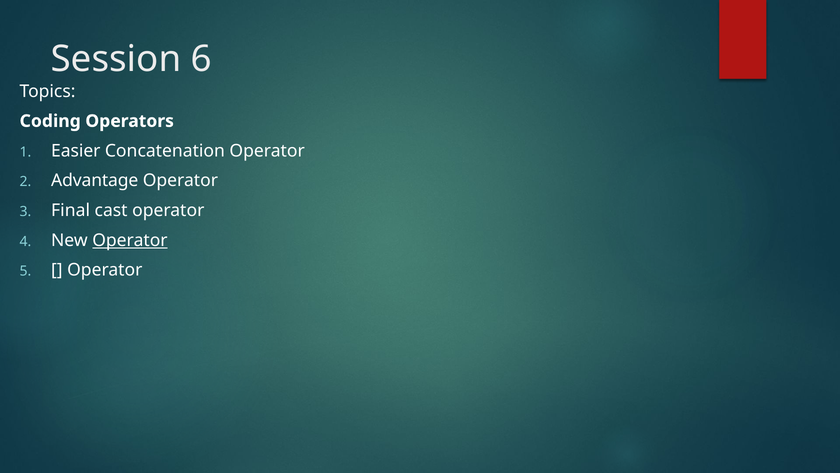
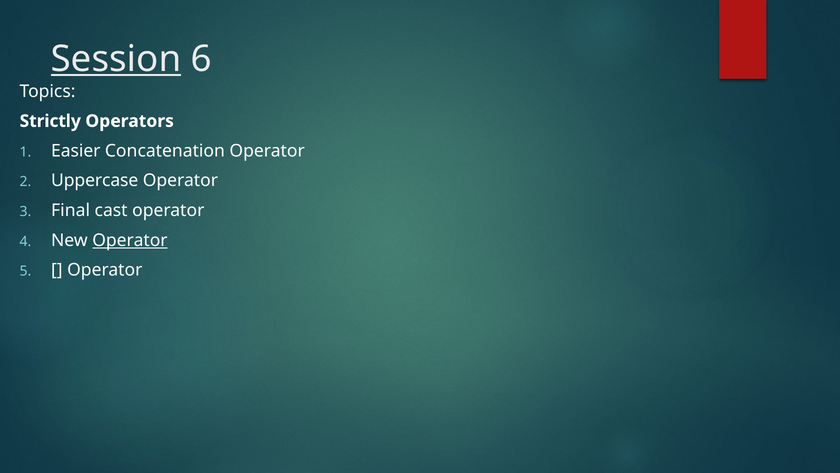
Session underline: none -> present
Coding: Coding -> Strictly
Advantage: Advantage -> Uppercase
